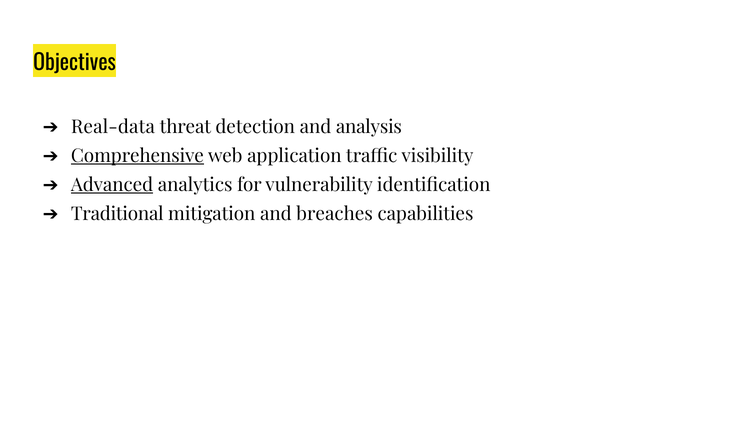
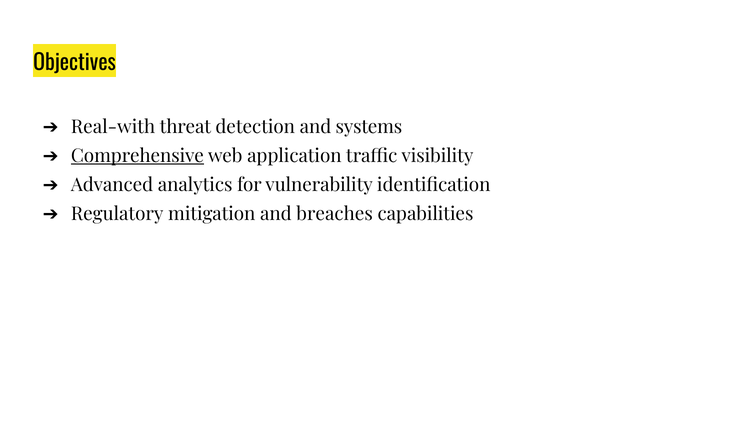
Real-data: Real-data -> Real-with
analysis: analysis -> systems
Advanced underline: present -> none
Traditional: Traditional -> Regulatory
